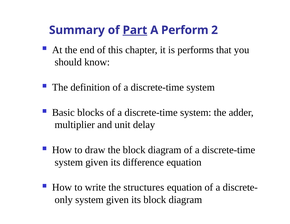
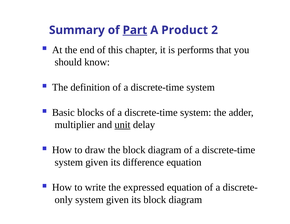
Perform: Perform -> Product
unit underline: none -> present
structures: structures -> expressed
